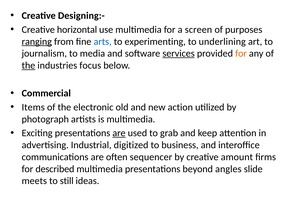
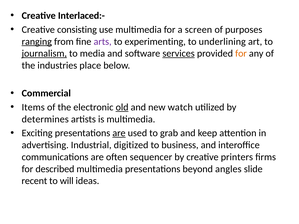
Designing:-: Designing:- -> Interlaced:-
horizontal: horizontal -> consisting
arts colour: blue -> purple
journalism underline: none -> present
the at (28, 65) underline: present -> none
focus: focus -> place
old underline: none -> present
action: action -> watch
photograph: photograph -> determines
amount: amount -> printers
meets: meets -> recent
still: still -> will
